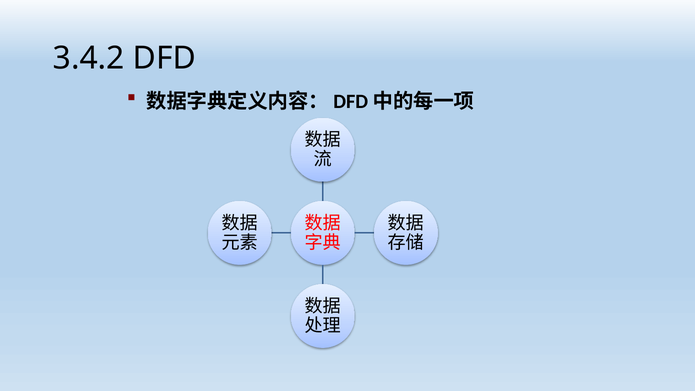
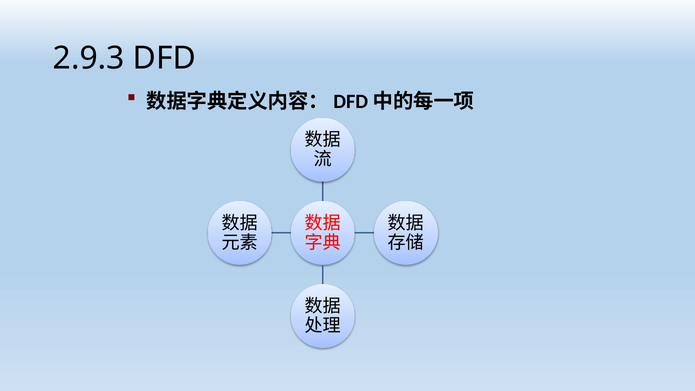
3.4.2: 3.4.2 -> 2.9.3
